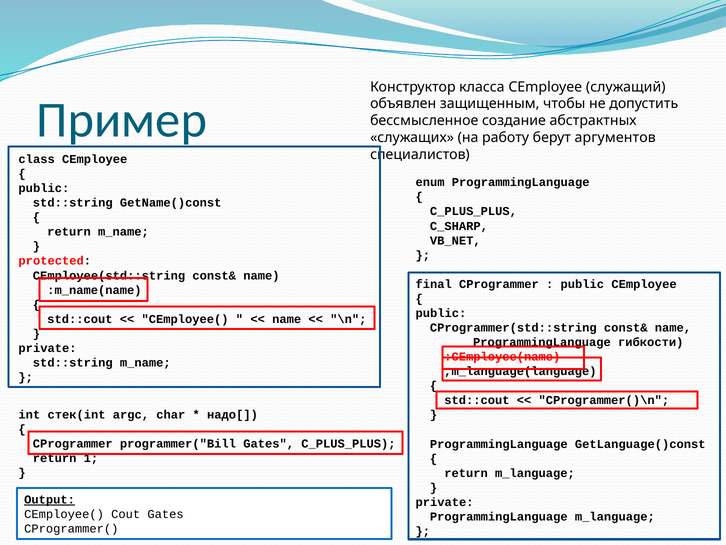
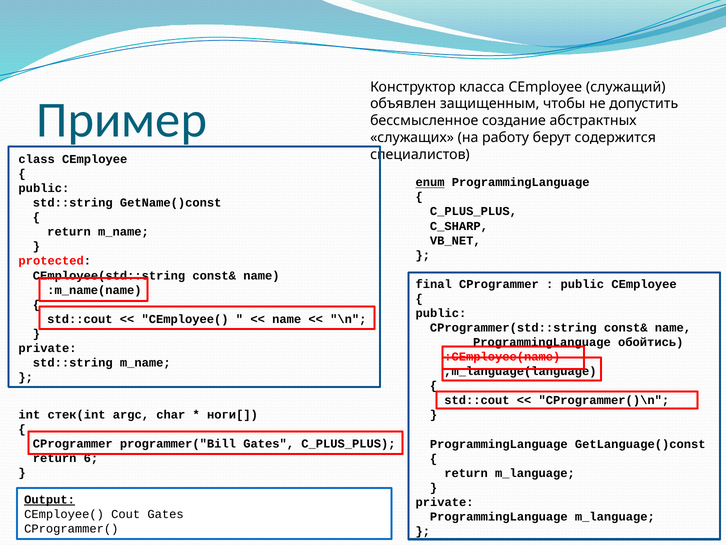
аргументов: аргументов -> содержится
enum underline: none -> present
гибкости: гибкости -> обойтись
надо[: надо[ -> ноги[
1: 1 -> 6
